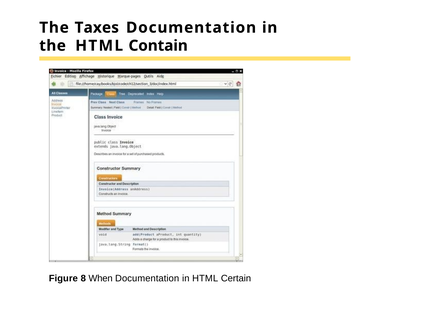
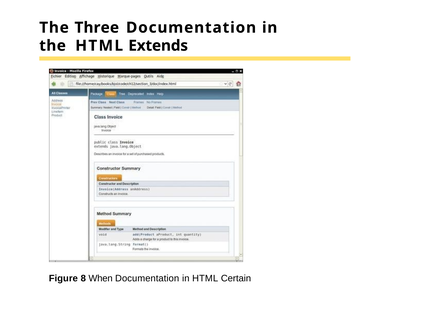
Taxes: Taxes -> Three
Contain: Contain -> Extends
